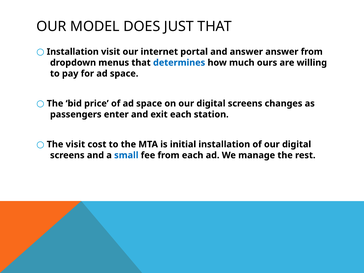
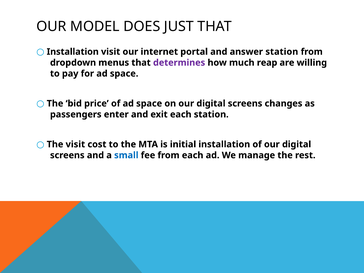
answer answer: answer -> station
determines colour: blue -> purple
ours: ours -> reap
